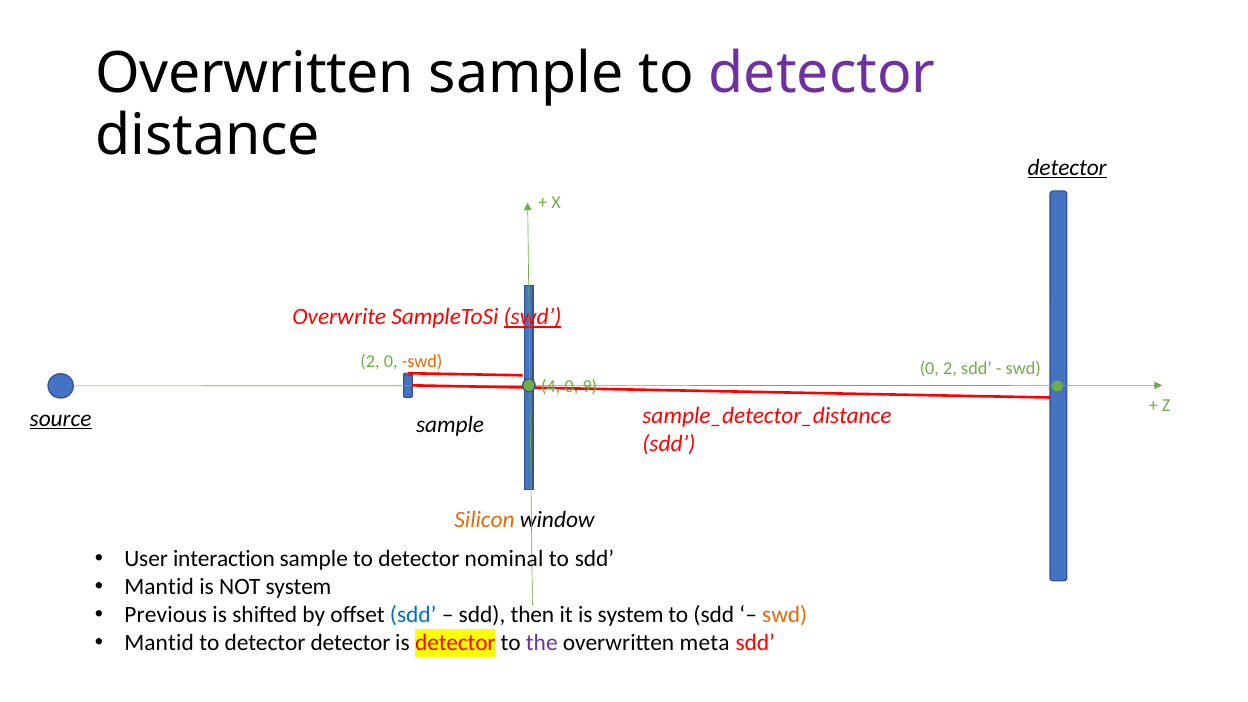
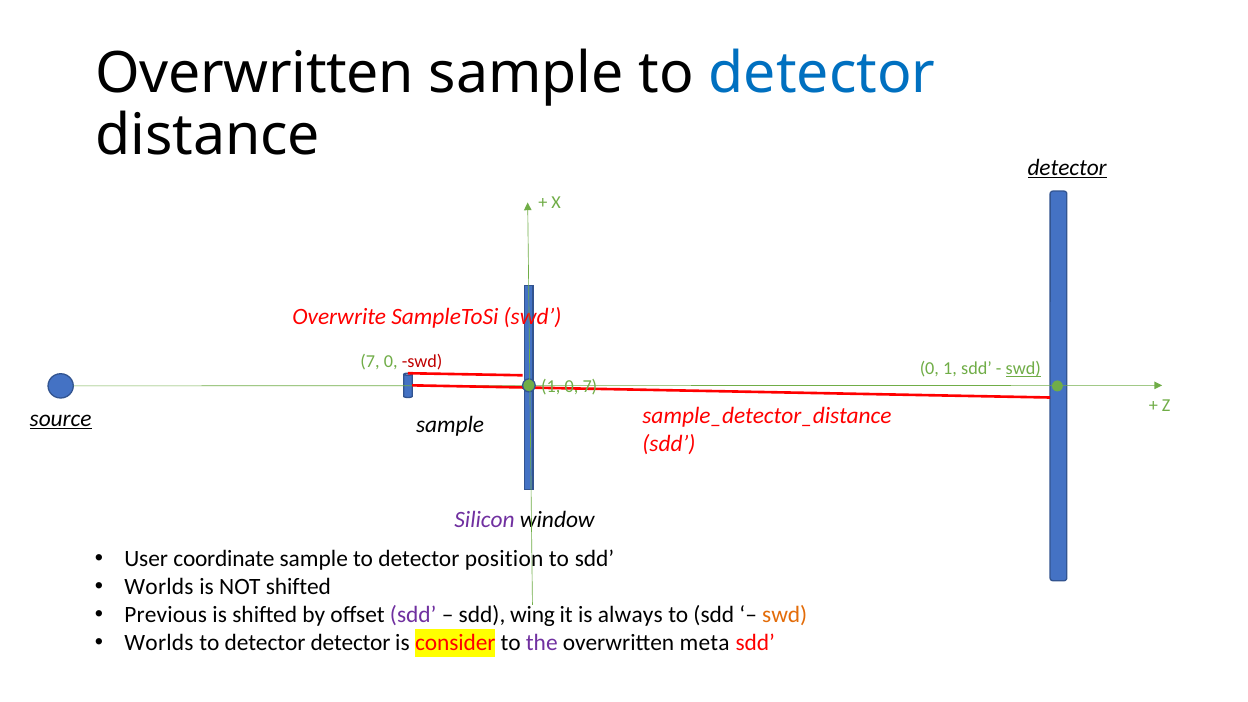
detector at (822, 74) colour: purple -> blue
swd at (533, 317) underline: present -> none
2 at (370, 362): 2 -> 7
swd at (422, 362) colour: orange -> red
0 2: 2 -> 1
swd at (1023, 368) underline: none -> present
4 at (551, 386): 4 -> 1
0 9: 9 -> 7
Silicon colour: orange -> purple
interaction: interaction -> coordinate
nominal: nominal -> position
Mantid at (159, 587): Mantid -> Worlds
NOT system: system -> shifted
sdd at (413, 615) colour: blue -> purple
then: then -> wing
is system: system -> always
Mantid at (159, 643): Mantid -> Worlds
is detector: detector -> consider
